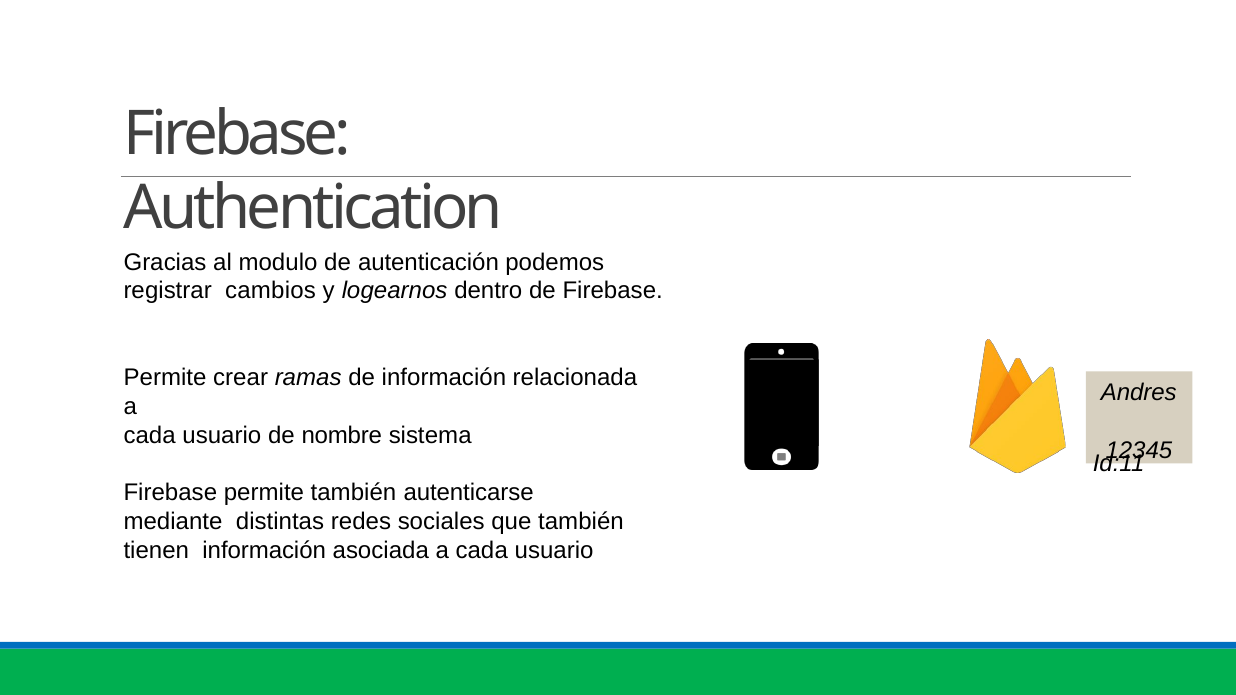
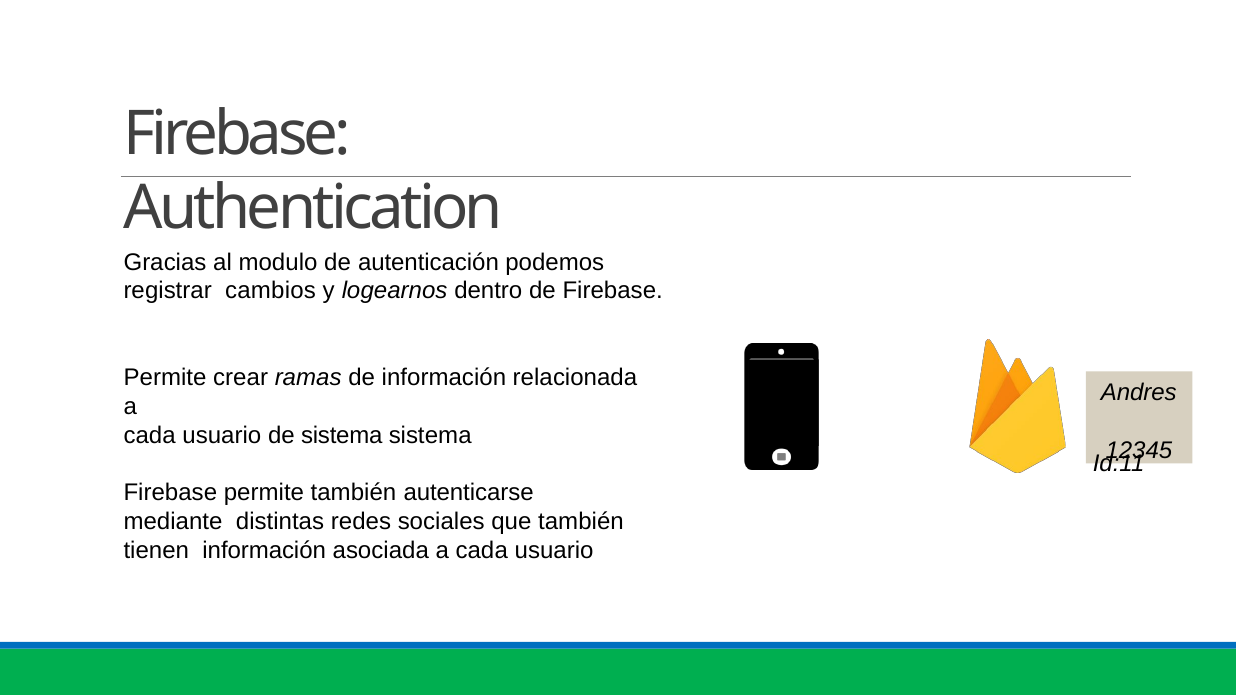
de nombre: nombre -> sistema
